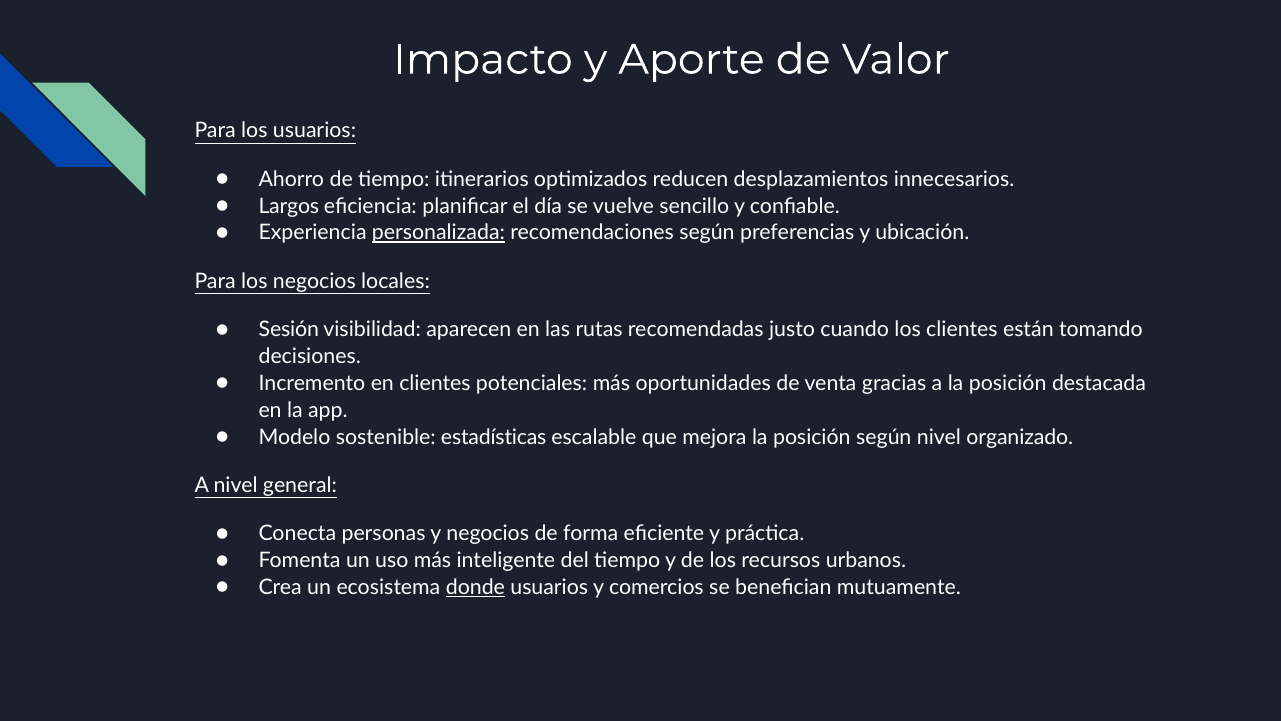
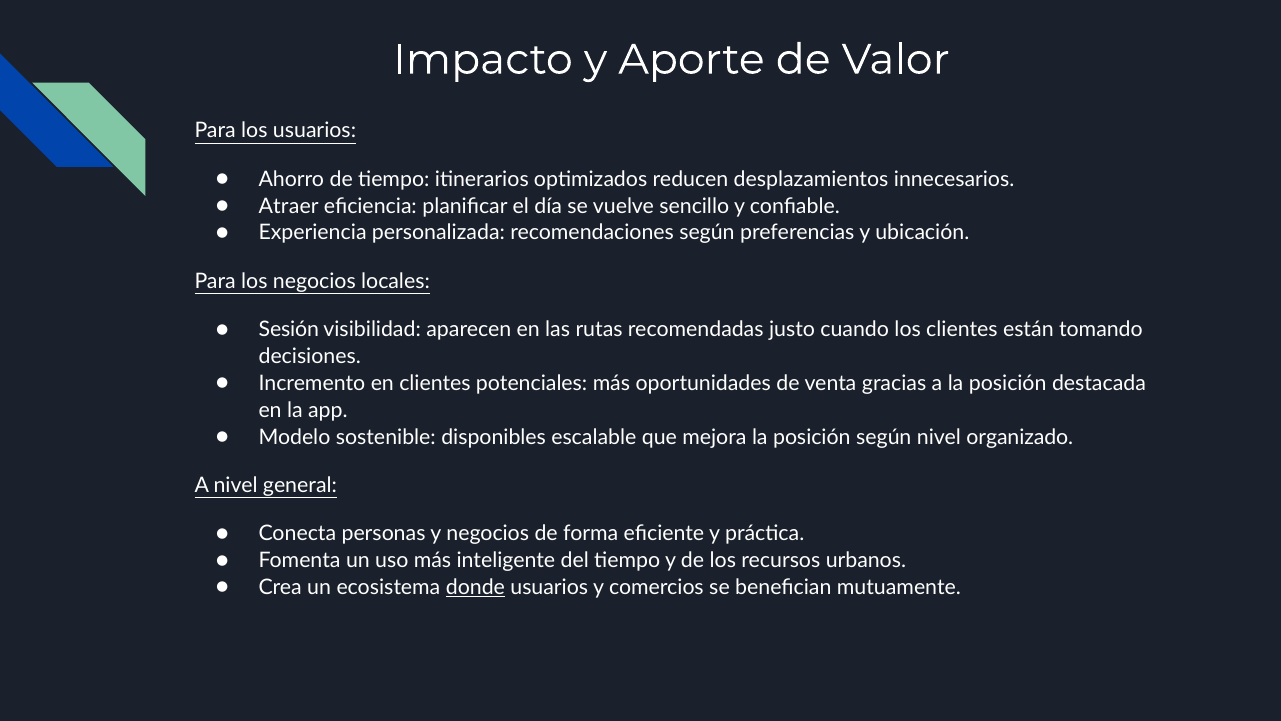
Largos: Largos -> Atraer
personalizada underline: present -> none
estadísticas: estadísticas -> disponibles
